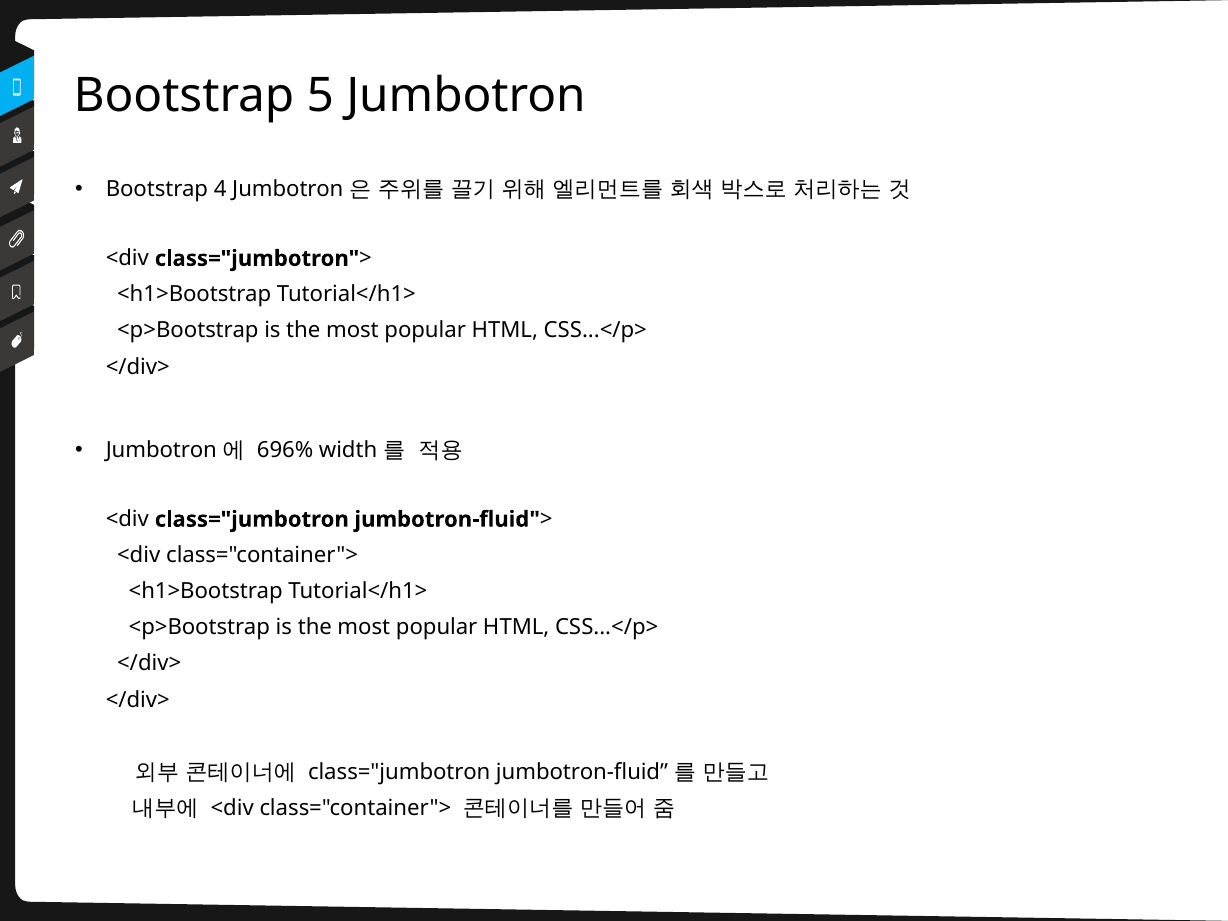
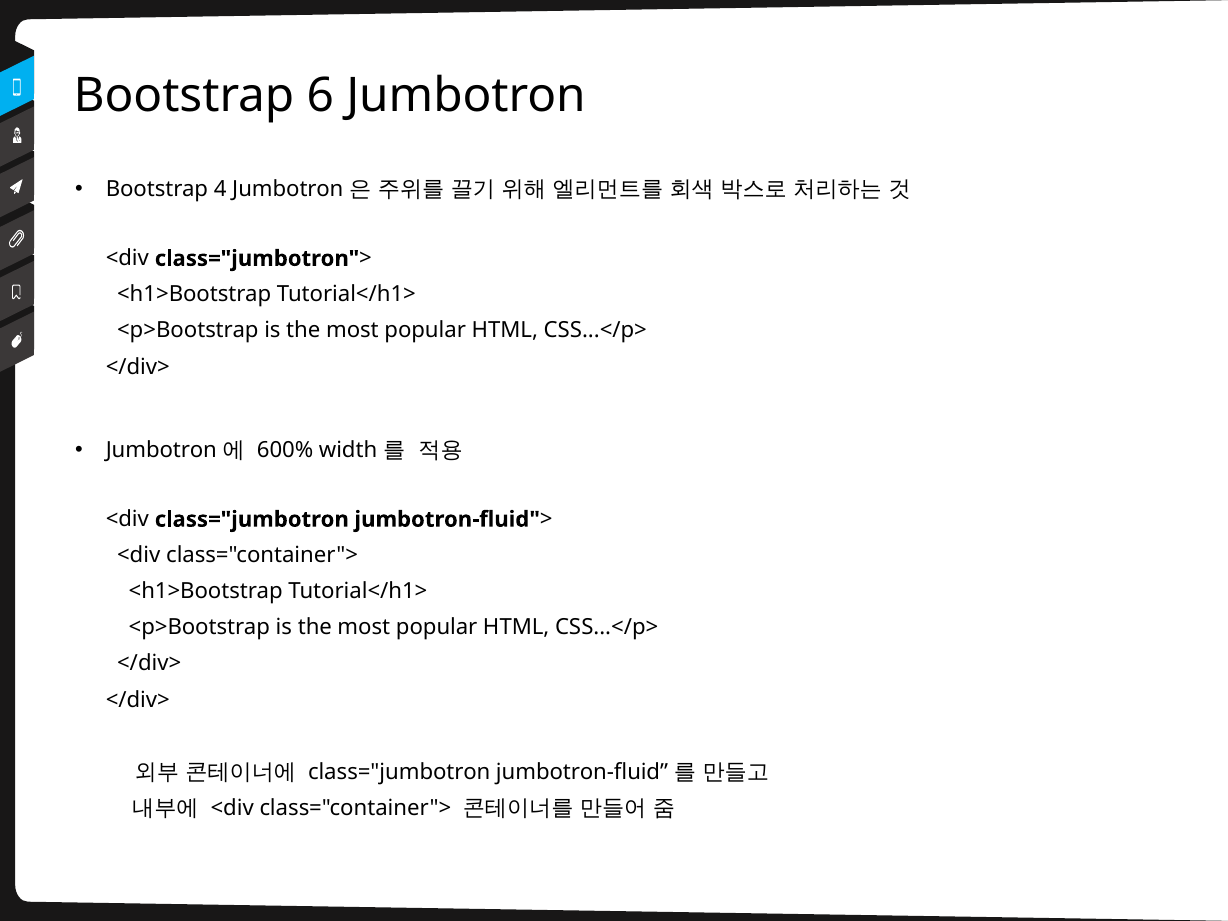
5: 5 -> 6
696%: 696% -> 600%
